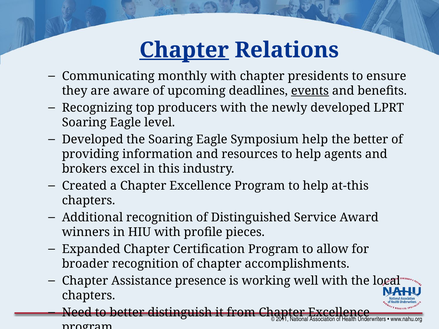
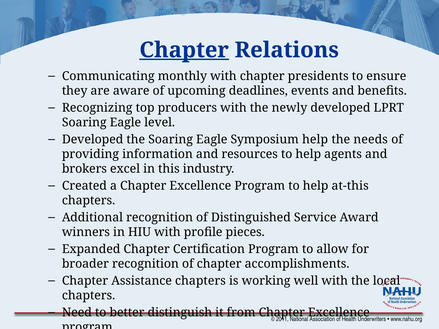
events underline: present -> none
the better: better -> needs
Assistance presence: presence -> chapters
